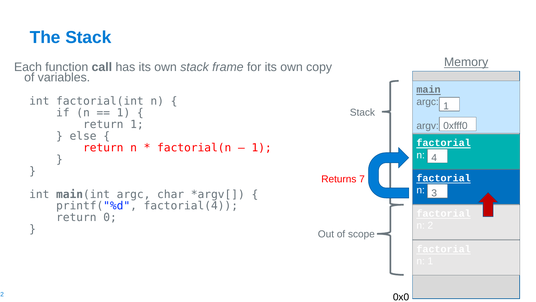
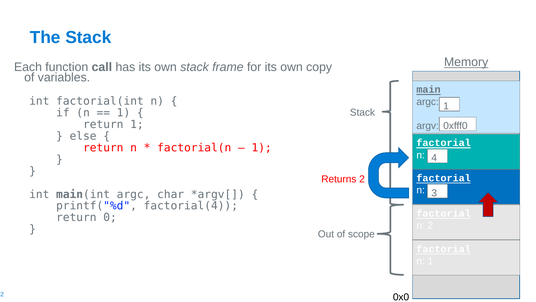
Returns 7: 7 -> 2
